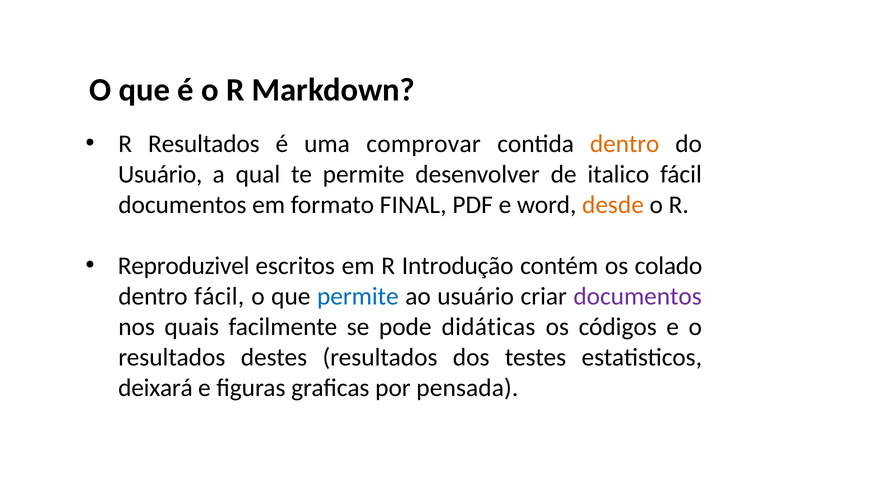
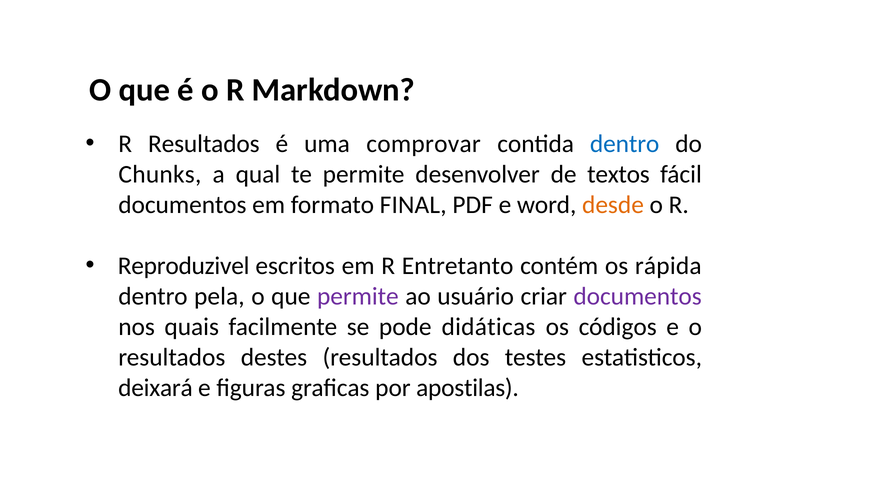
dentro at (625, 144) colour: orange -> blue
Usuário at (160, 174): Usuário -> Chunks
italico: italico -> textos
Introdução: Introdução -> Entretanto
colado: colado -> rápida
dentro fácil: fácil -> pela
permite at (358, 296) colour: blue -> purple
pensada: pensada -> apostilas
